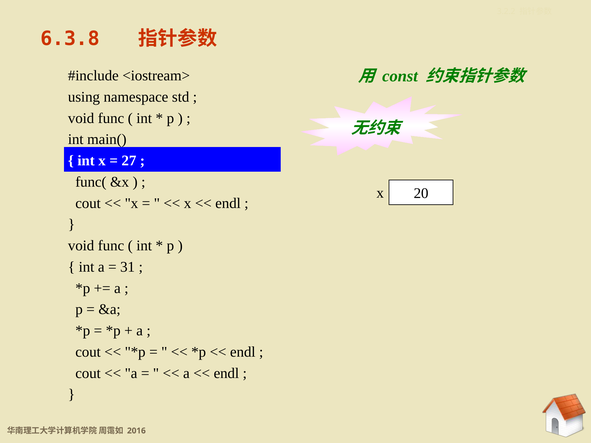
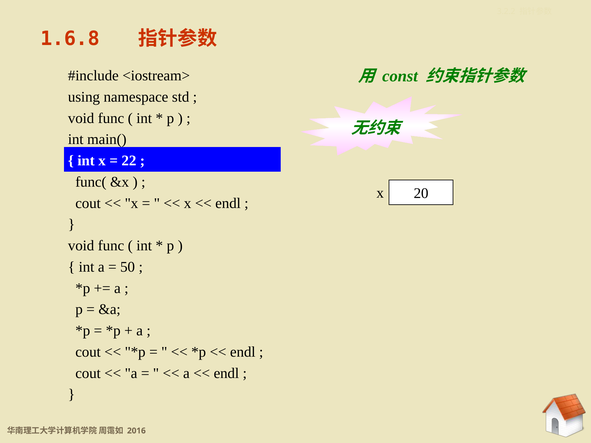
6.3.8: 6.3.8 -> 1.6.8
27: 27 -> 22
31: 31 -> 50
